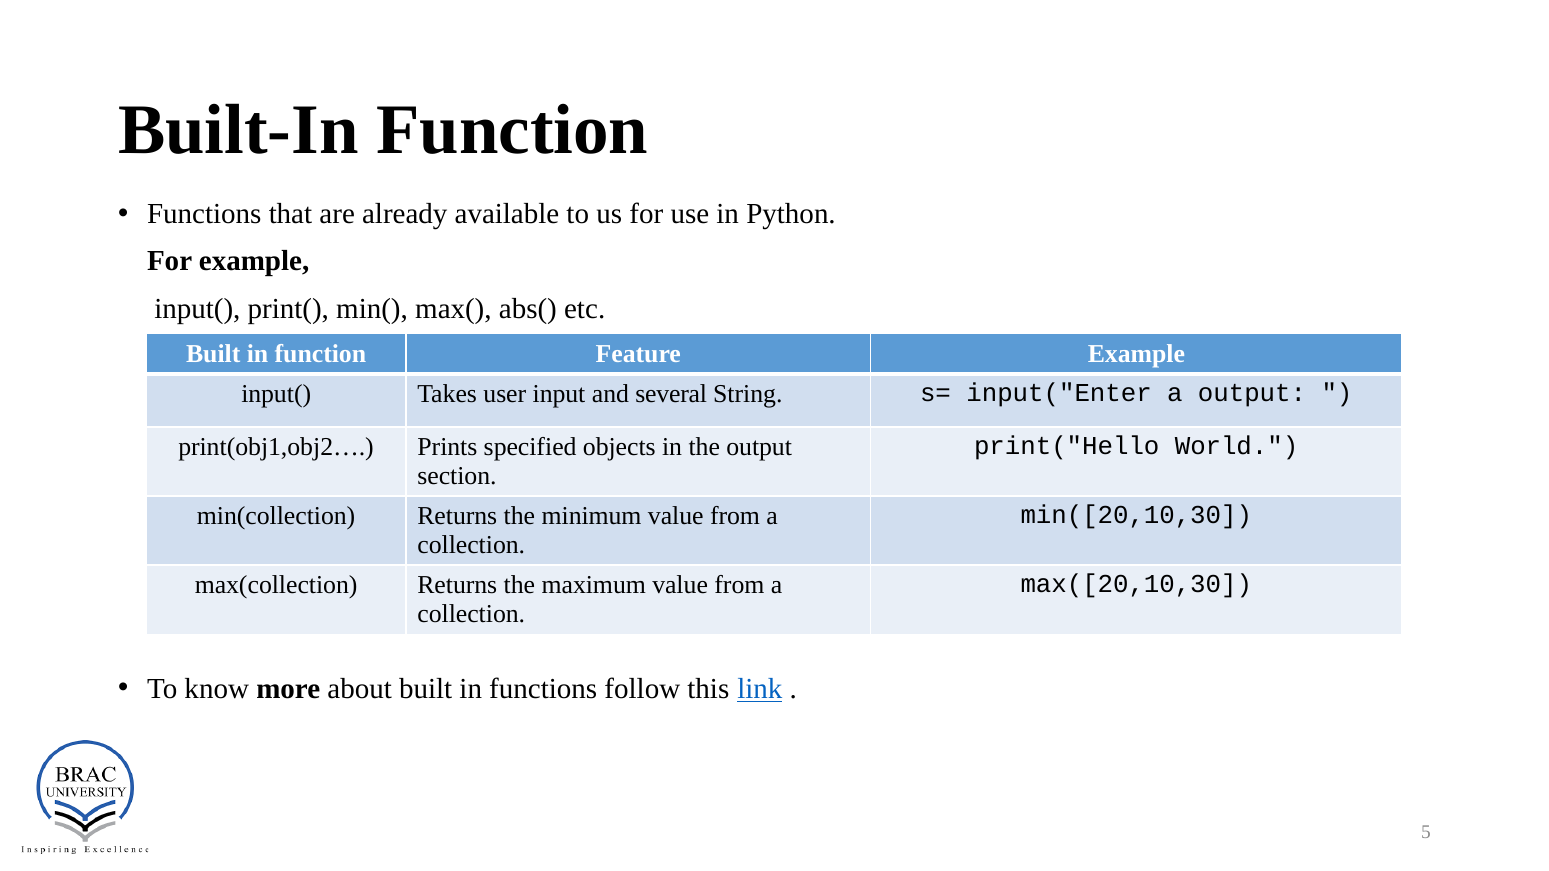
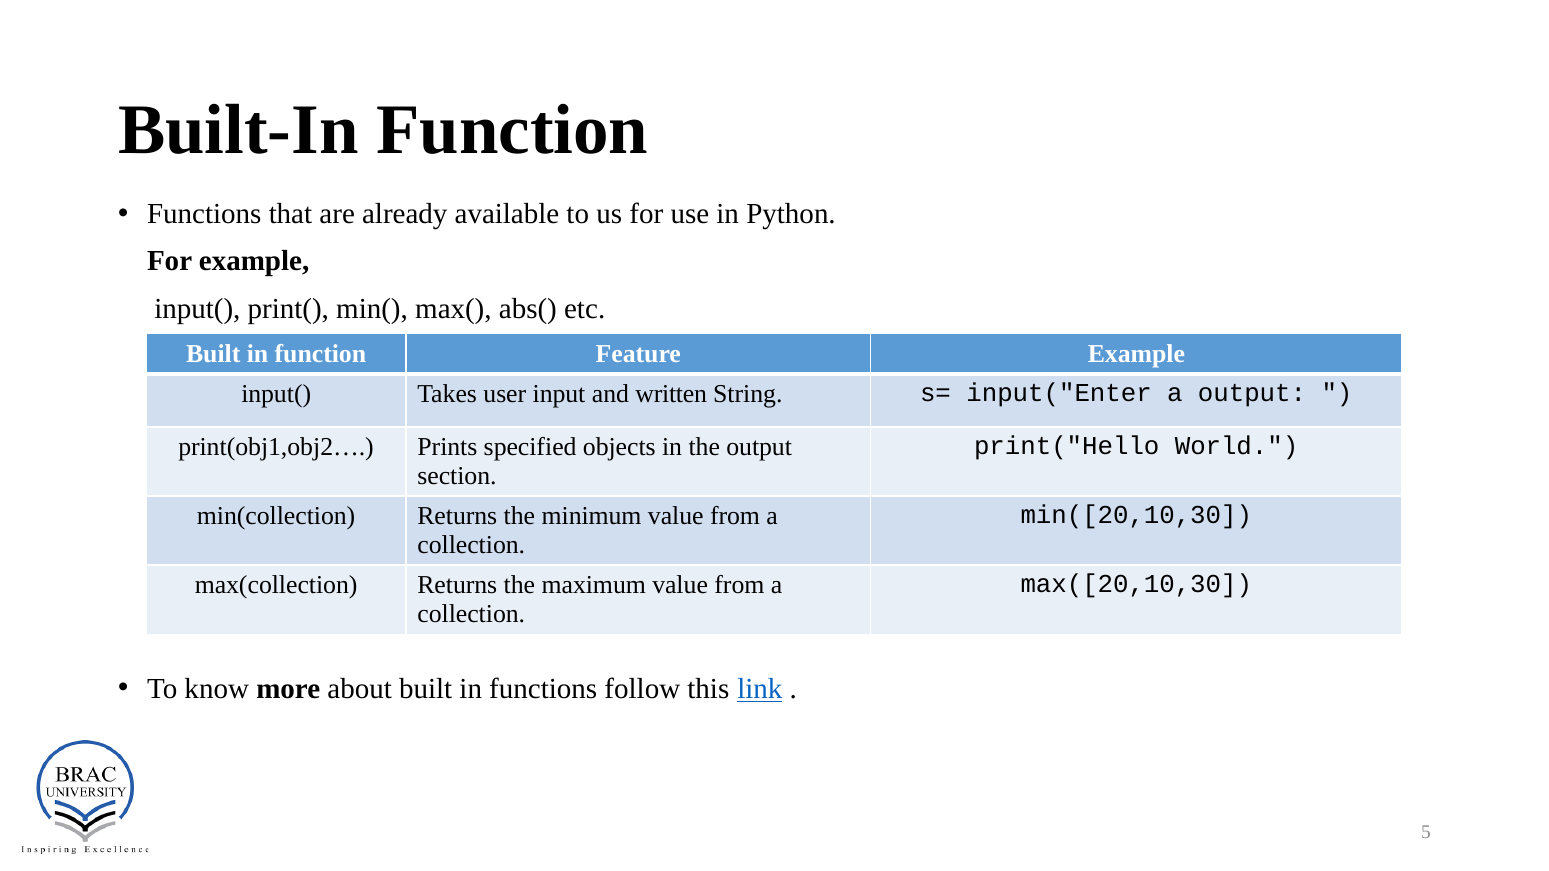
several: several -> written
